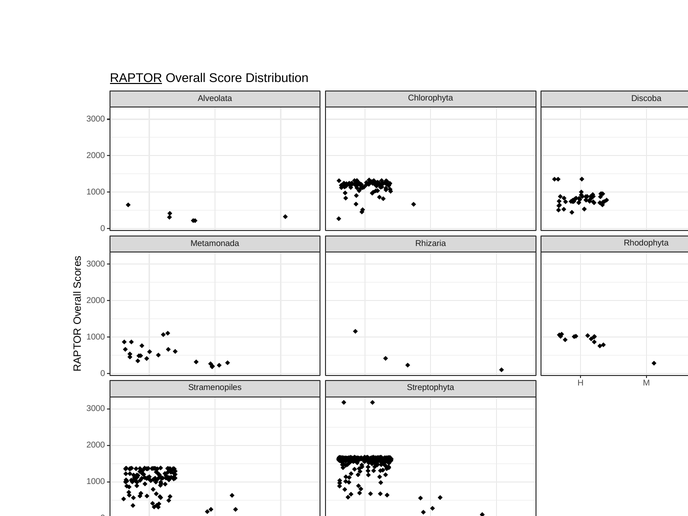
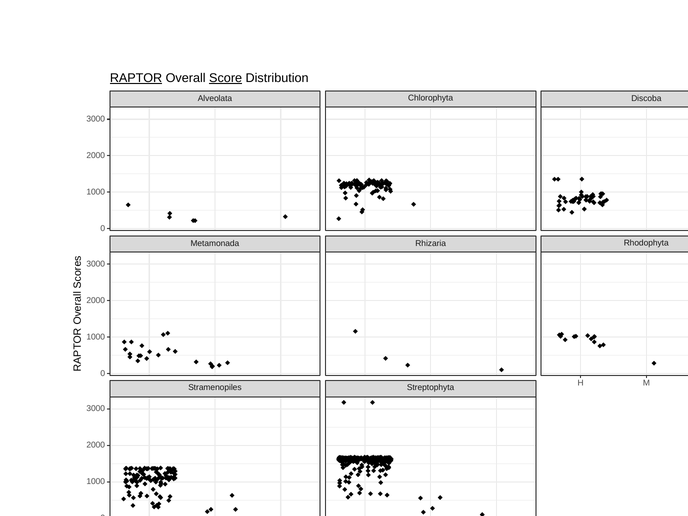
Score underline: none -> present
